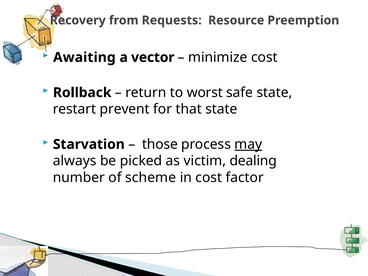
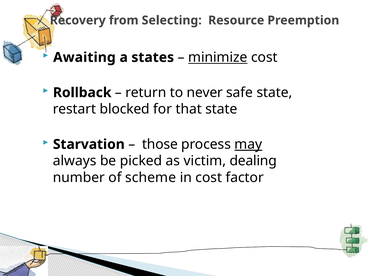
Requests: Requests -> Selecting
vector: vector -> states
minimize underline: none -> present
worst: worst -> never
prevent: prevent -> blocked
